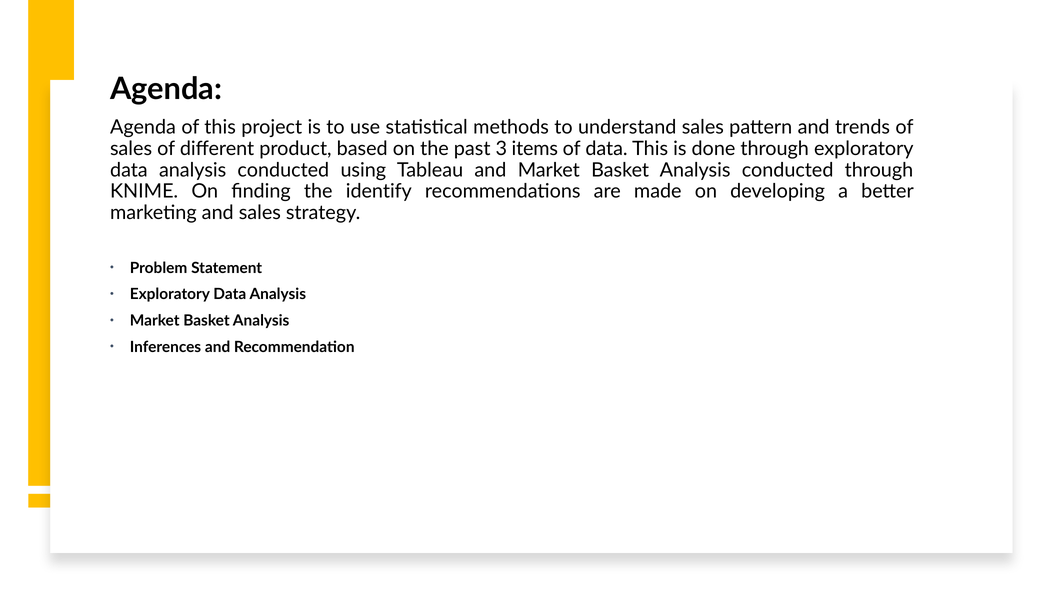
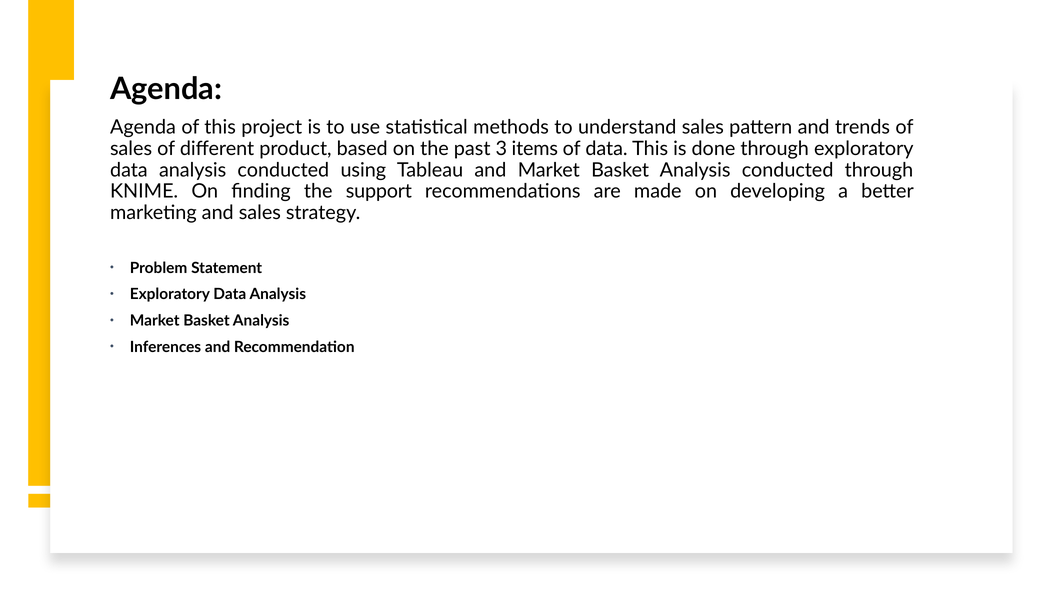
identify: identify -> support
